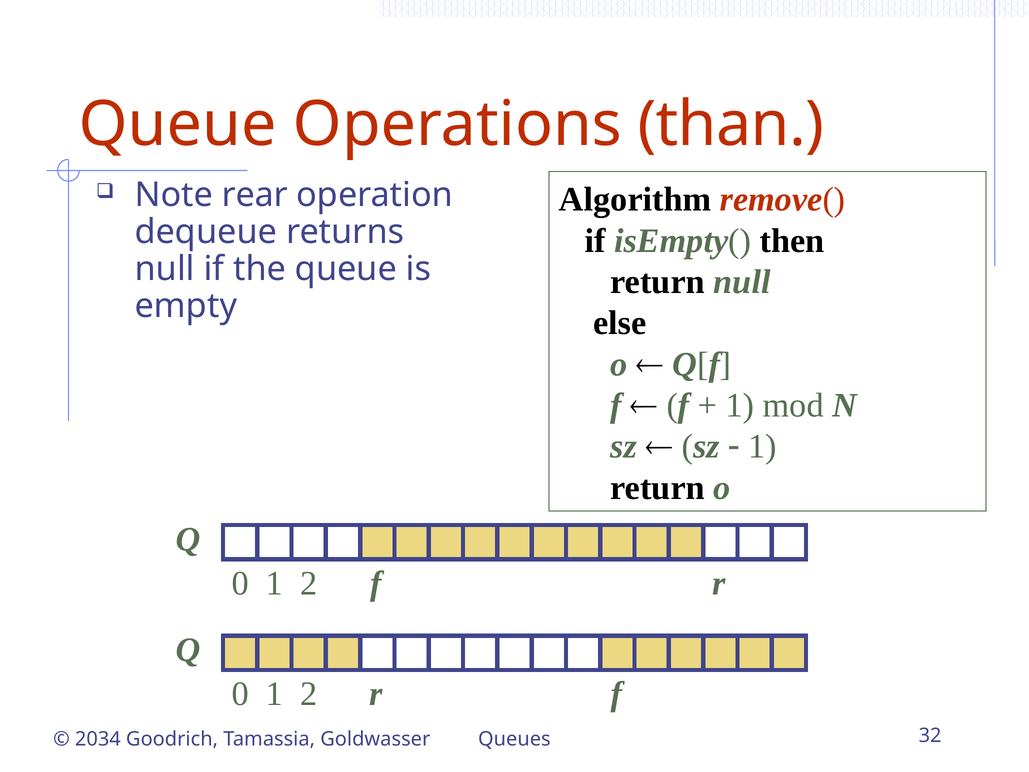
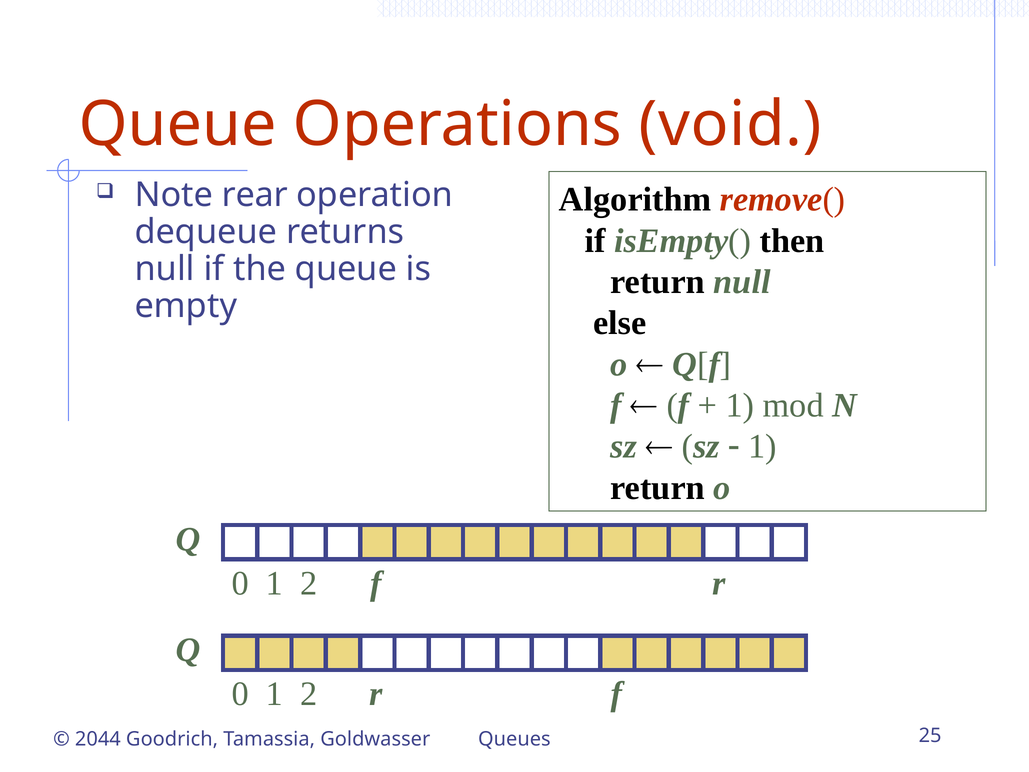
than: than -> void
2034: 2034 -> 2044
32: 32 -> 25
